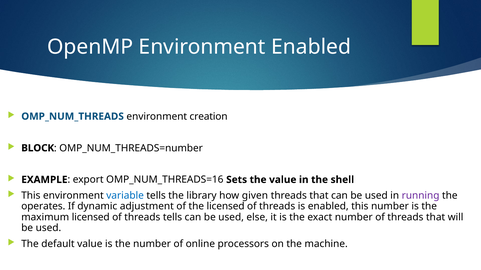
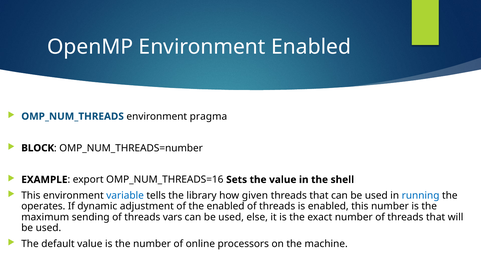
creation: creation -> pragma
running colour: purple -> blue
the licensed: licensed -> enabled
maximum licensed: licensed -> sending
threads tells: tells -> vars
